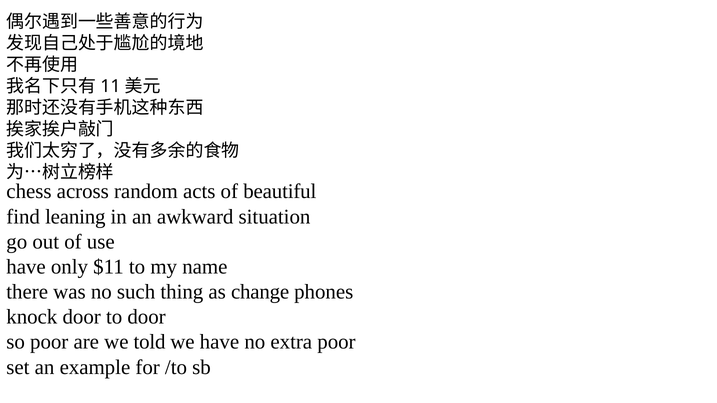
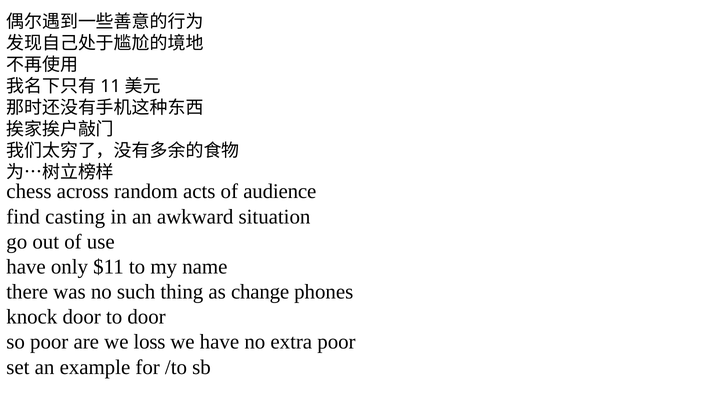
beautiful: beautiful -> audience
leaning: leaning -> casting
told: told -> loss
